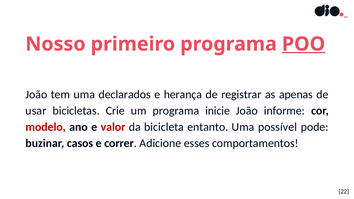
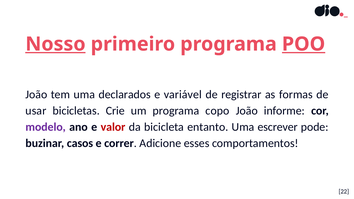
Nosso underline: none -> present
herança: herança -> variável
apenas: apenas -> formas
inicie: inicie -> copo
modelo colour: red -> purple
possível: possível -> escrever
